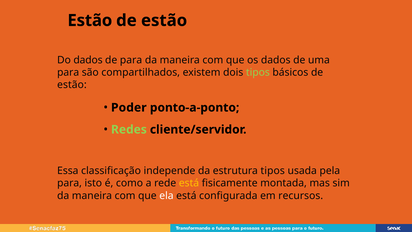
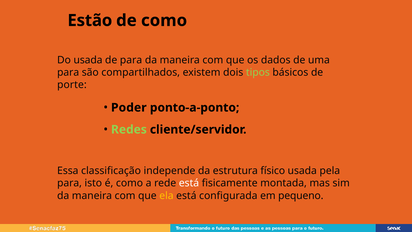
estão at (164, 20): estão -> como
Do dados: dados -> usada
estão at (72, 85): estão -> porte
estrutura tipos: tipos -> físico
está at (189, 183) colour: yellow -> white
ela colour: white -> yellow
recursos: recursos -> pequeno
